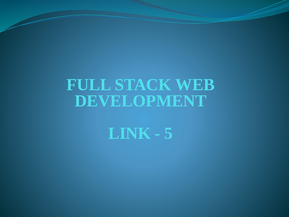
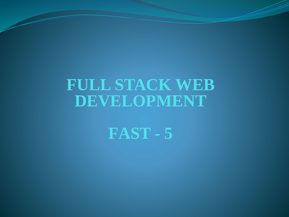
LINK: LINK -> FAST
